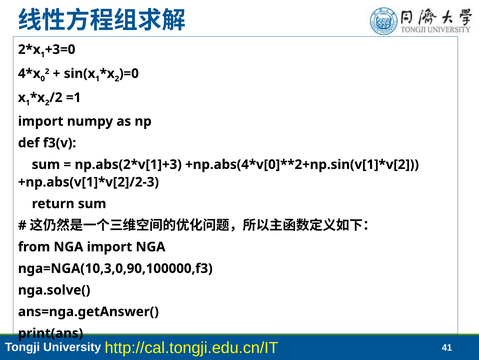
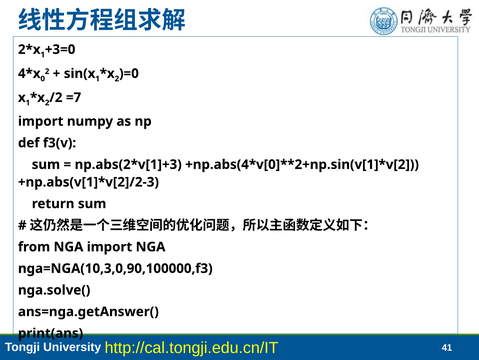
=1: =1 -> =7
